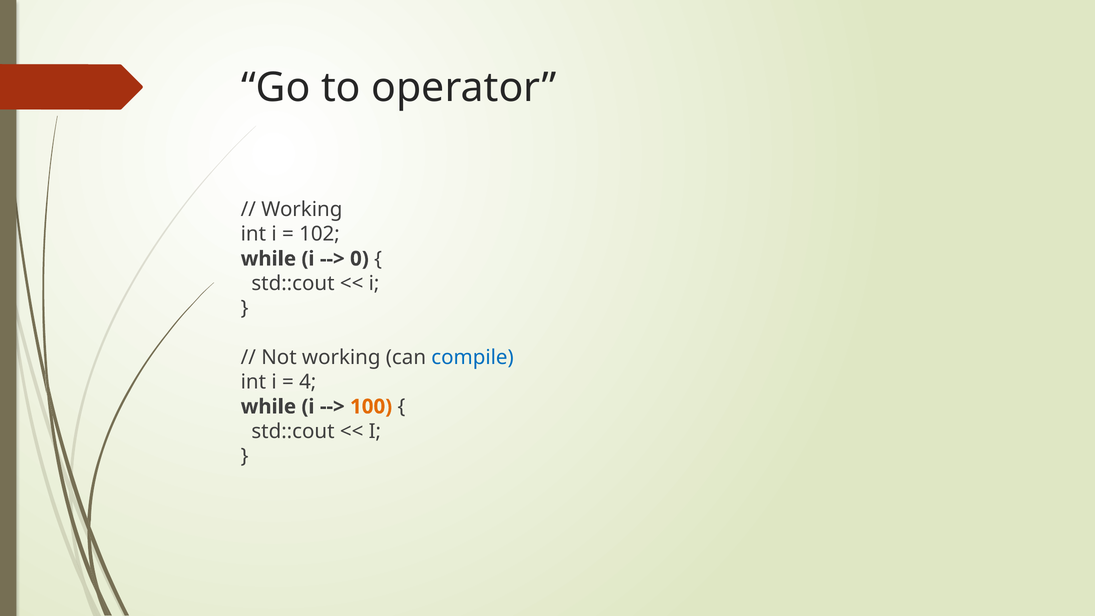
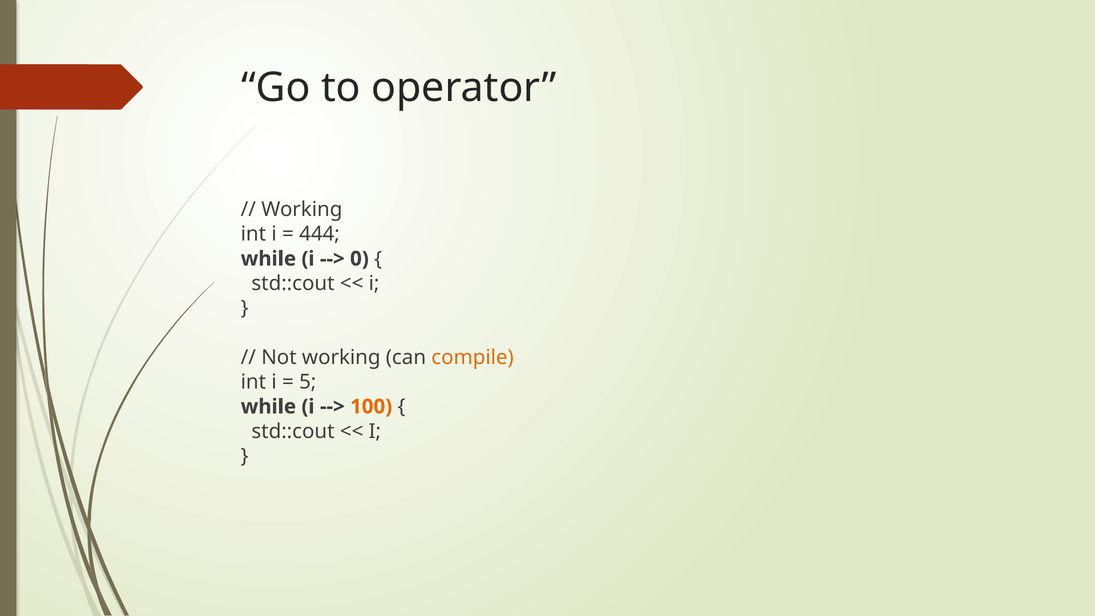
102: 102 -> 444
compile colour: blue -> orange
4: 4 -> 5
